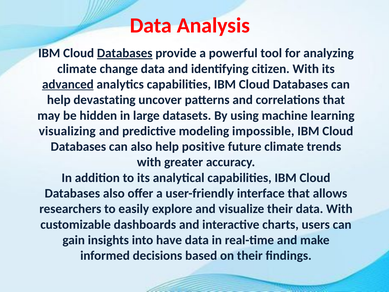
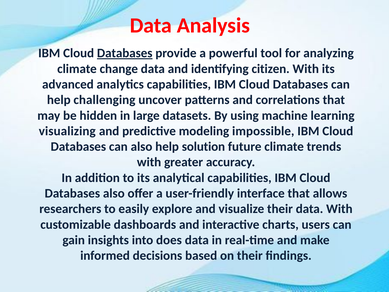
advanced underline: present -> none
devastating: devastating -> challenging
positive: positive -> solution
have: have -> does
